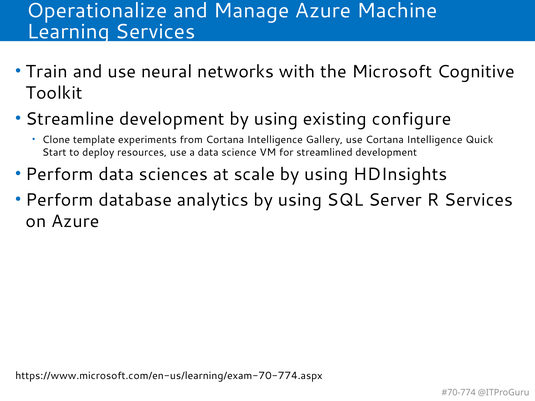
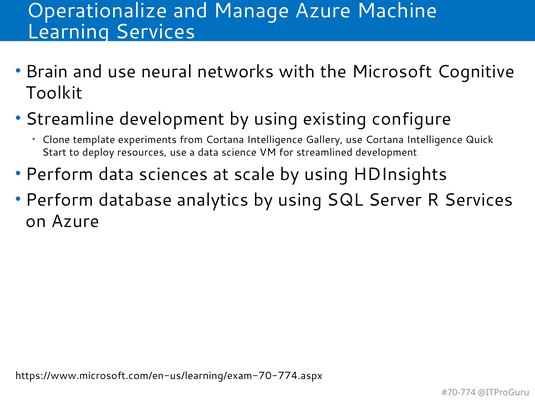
Train: Train -> Brain
